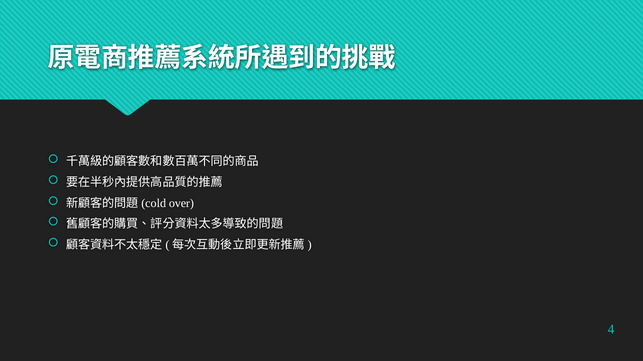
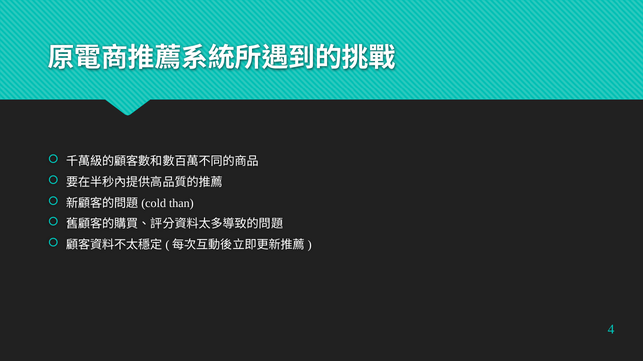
over: over -> than
